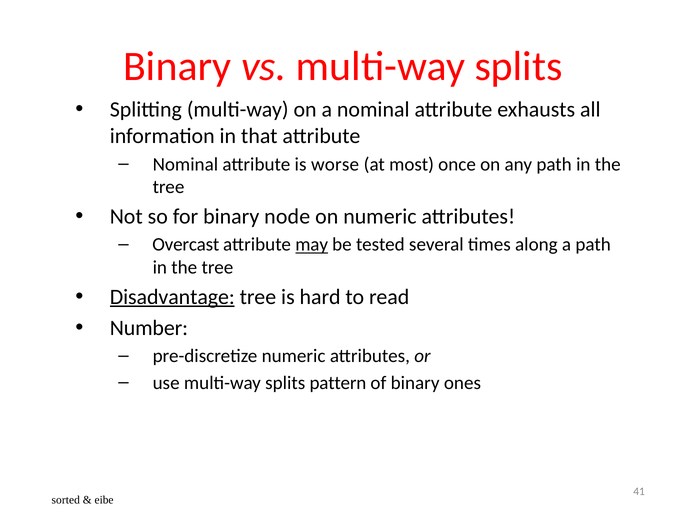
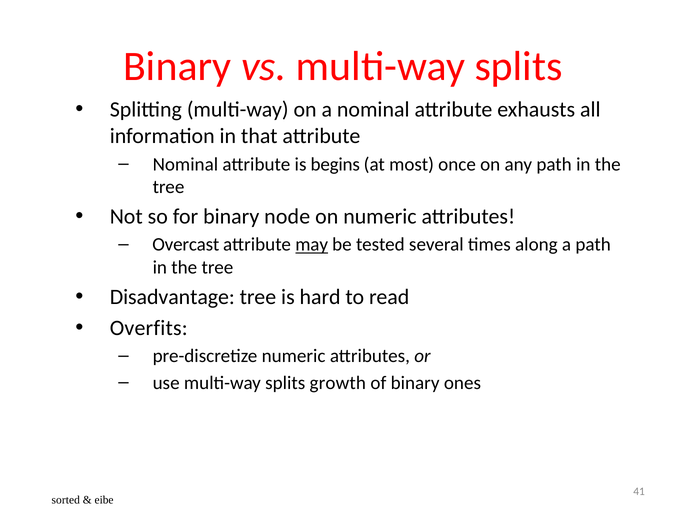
worse: worse -> begins
Disadvantage underline: present -> none
Number: Number -> Overfits
pattern: pattern -> growth
